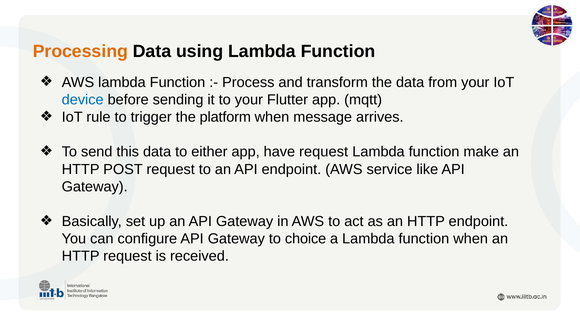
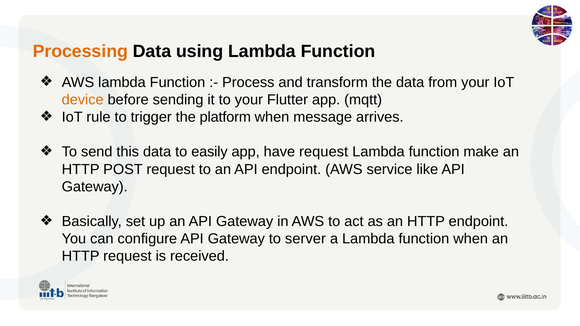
device colour: blue -> orange
either: either -> easily
choice: choice -> server
